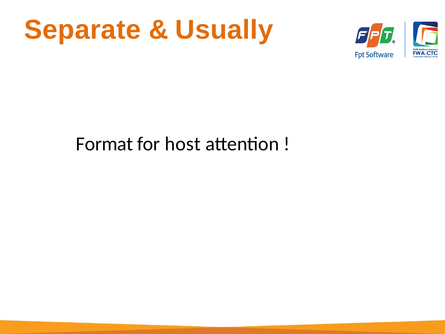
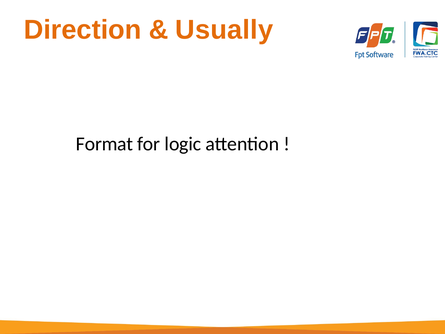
Separate: Separate -> Direction
host: host -> logic
